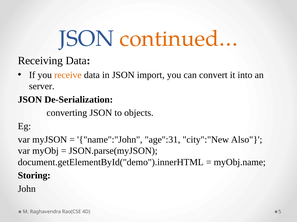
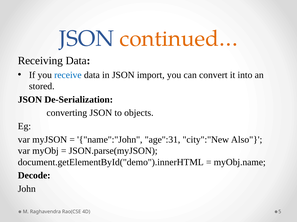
receive colour: orange -> blue
server: server -> stored
Storing: Storing -> Decode
